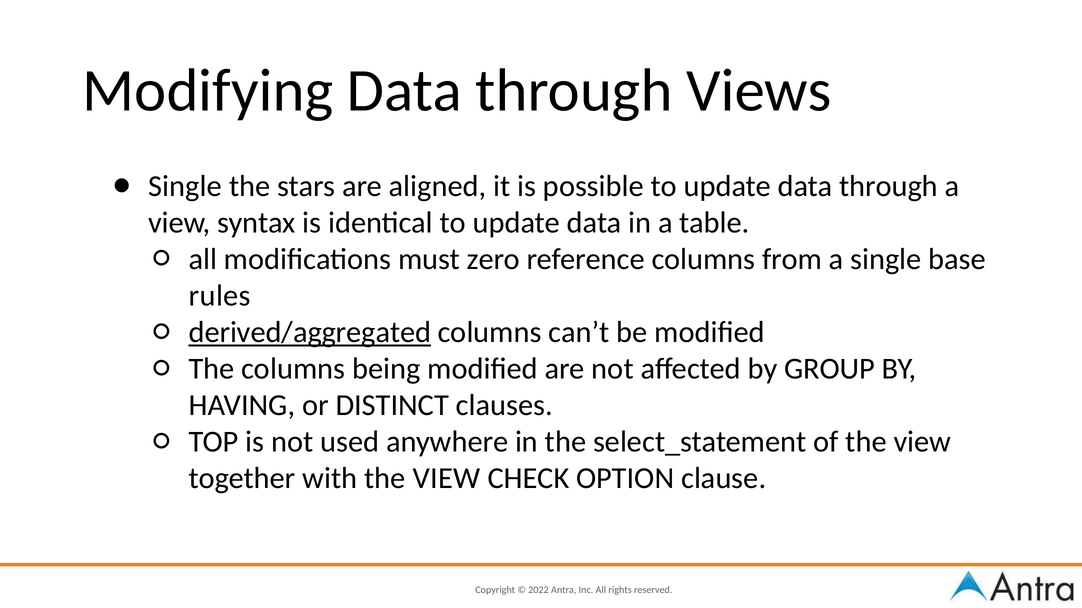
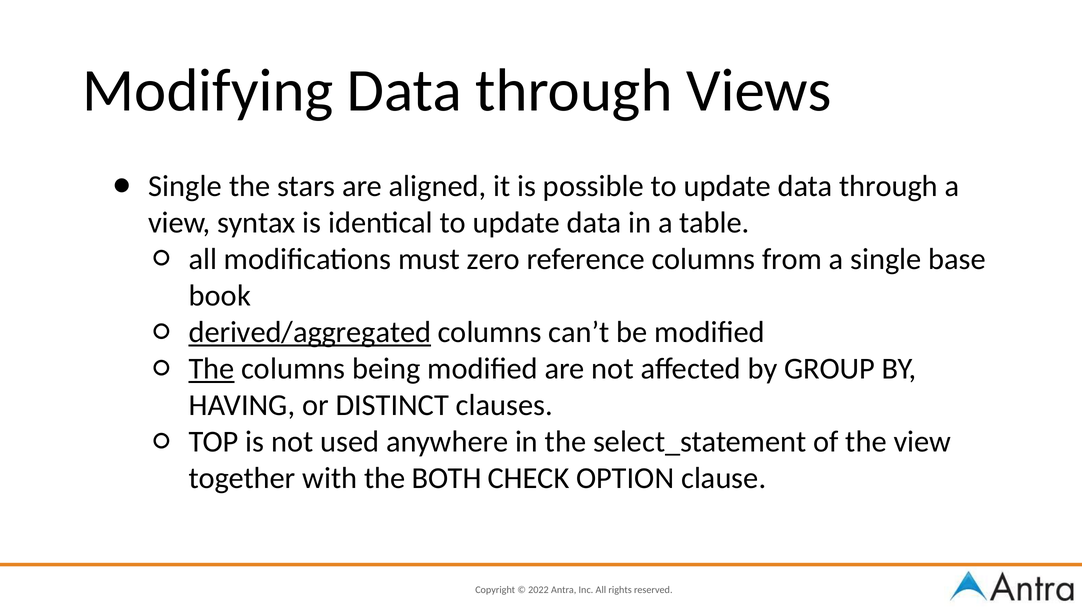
rules: rules -> book
The at (212, 369) underline: none -> present
with the VIEW: VIEW -> BOTH
